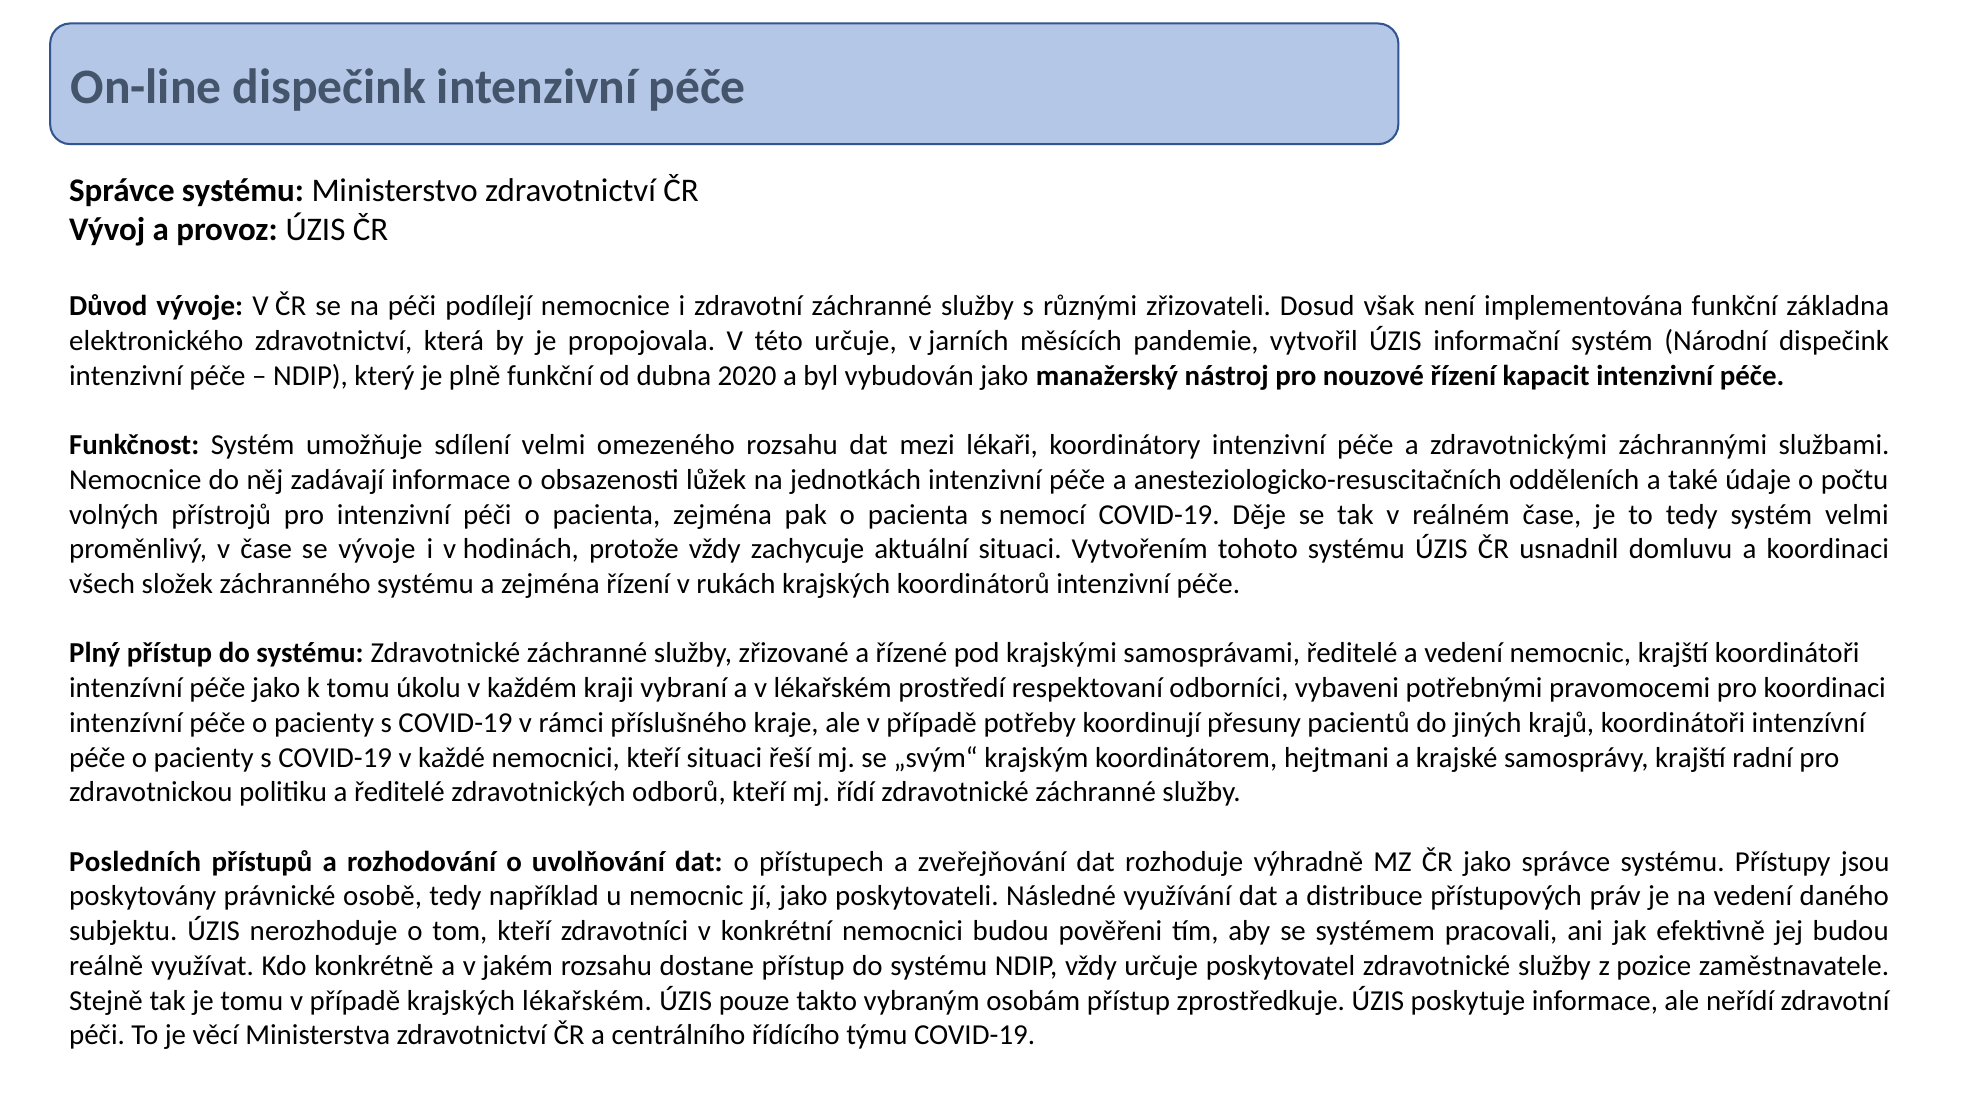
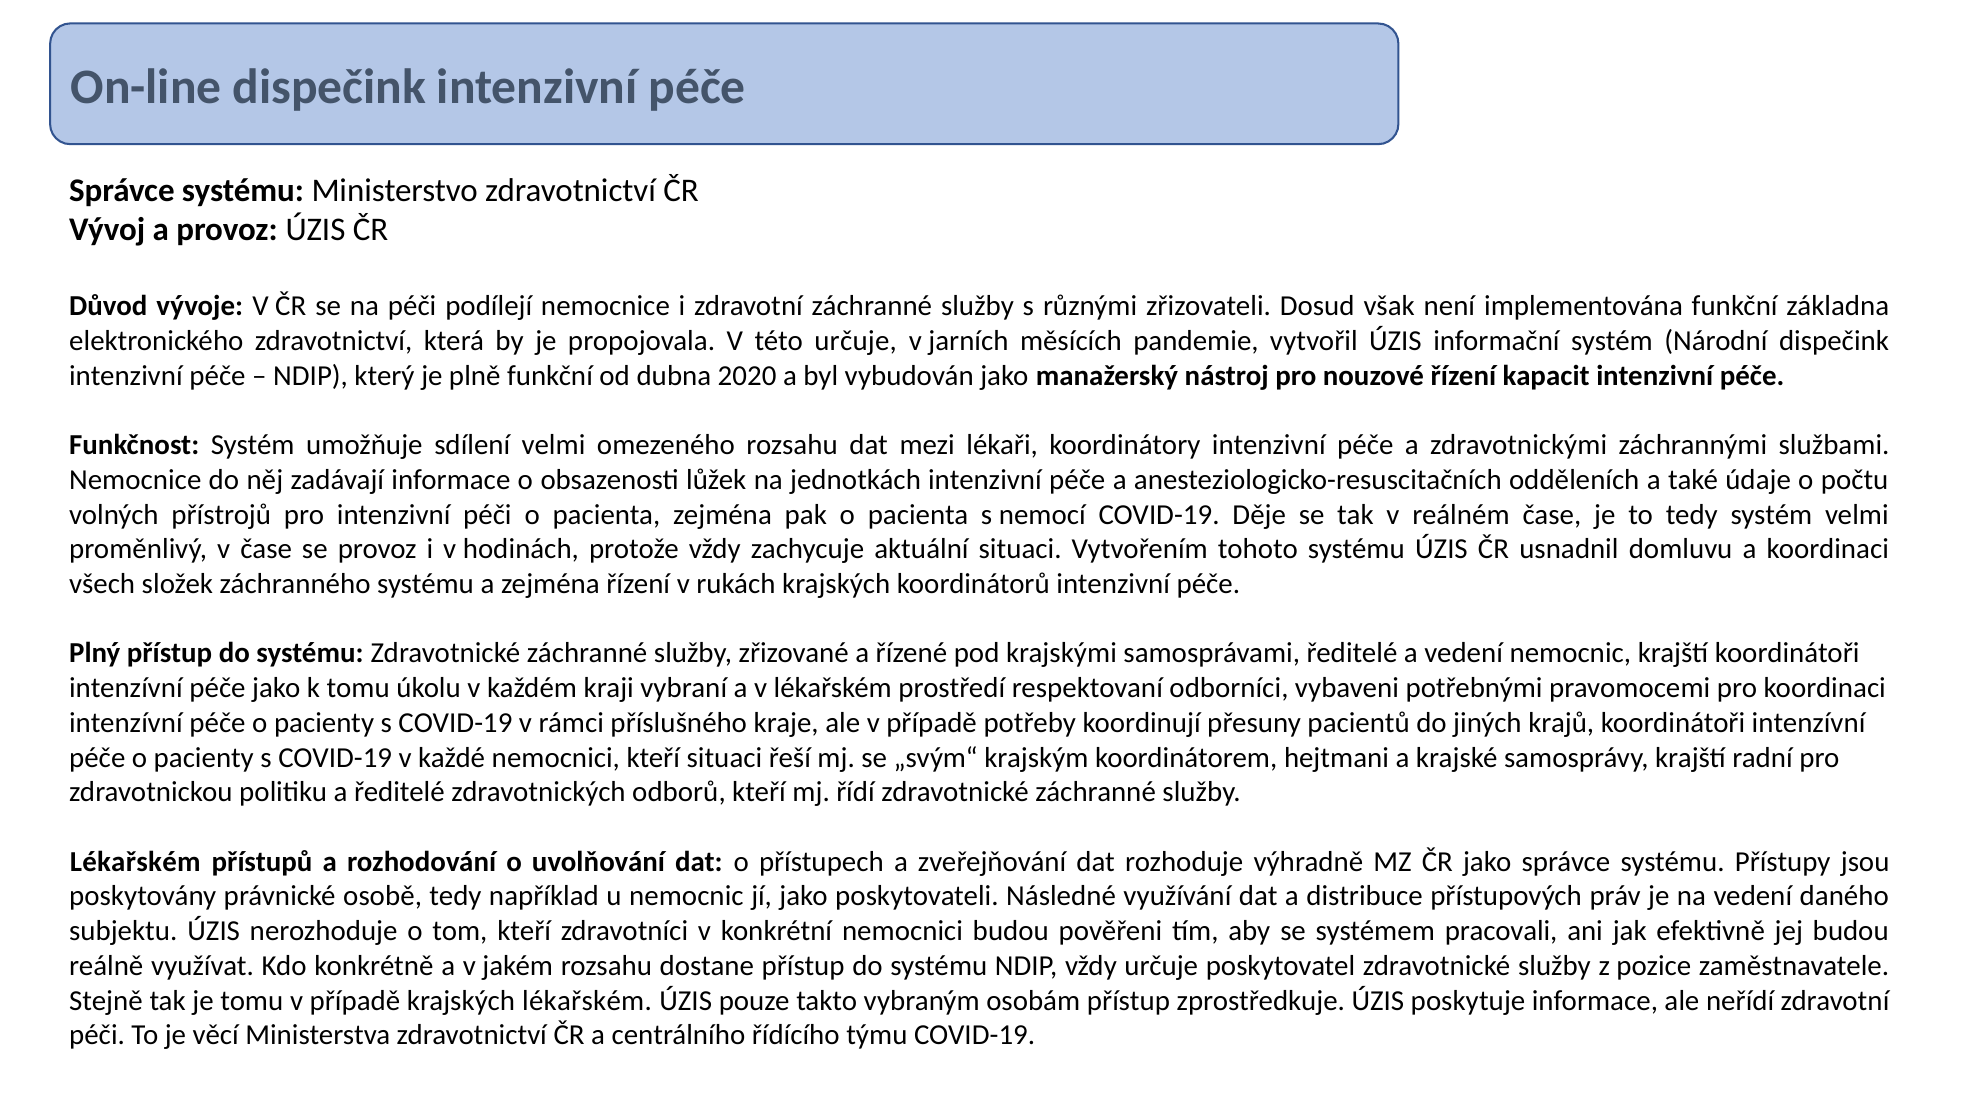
se vývoje: vývoje -> provoz
Posledních at (135, 862): Posledních -> Lékařském
